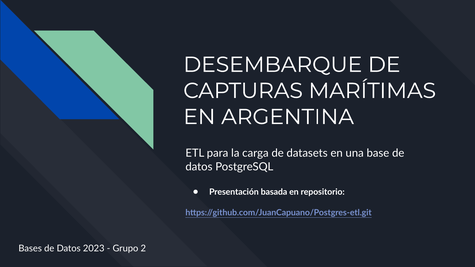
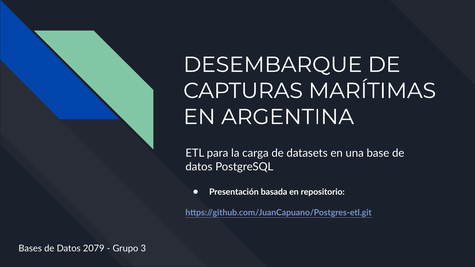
2023: 2023 -> 2079
2: 2 -> 3
